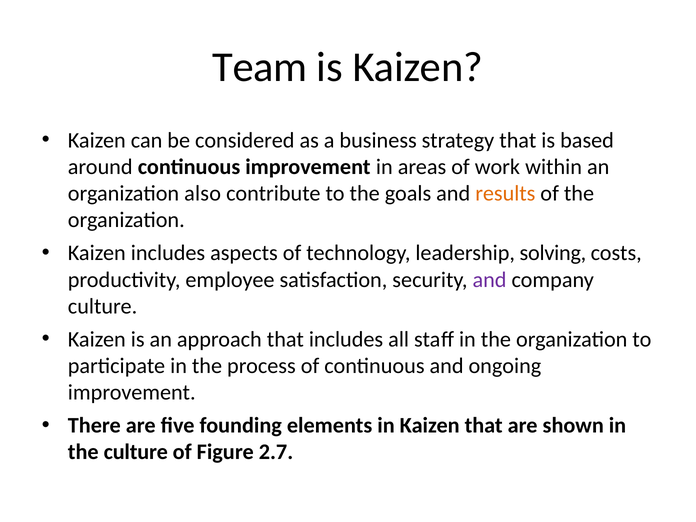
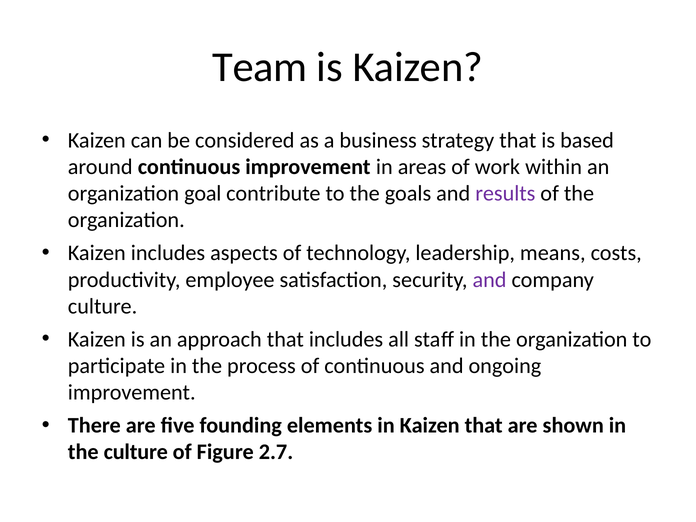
also: also -> goal
results colour: orange -> purple
solving: solving -> means
